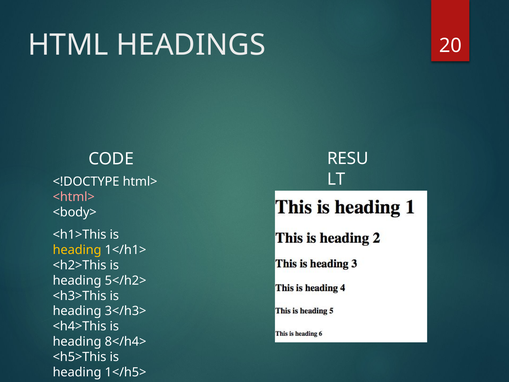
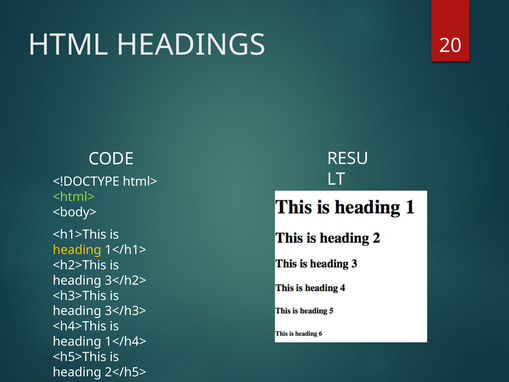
<html> colour: pink -> light green
5</h2>: 5</h2> -> 3</h2>
8</h4>: 8</h4> -> 1</h4>
1</h5>: 1</h5> -> 2</h5>
